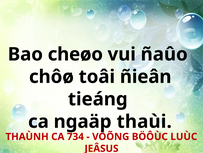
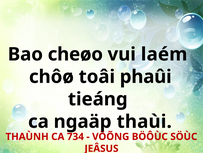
ñaûo: ñaûo -> laém
ñieân: ñieân -> phaûi
LUÙC: LUÙC -> SÖÙC
